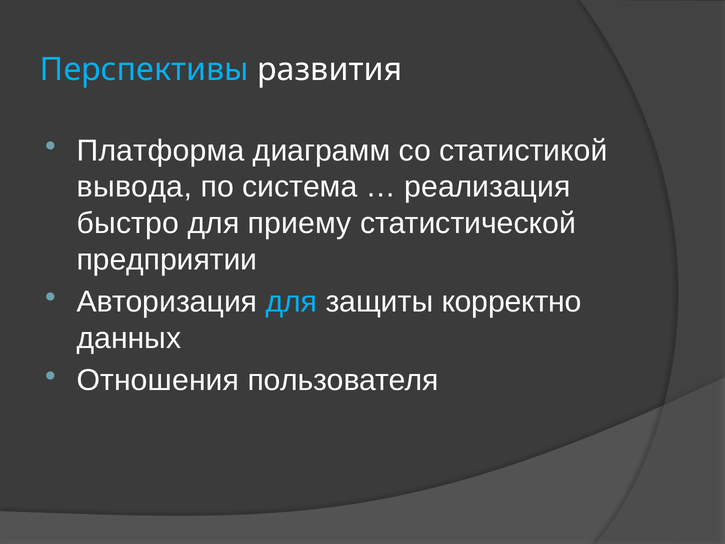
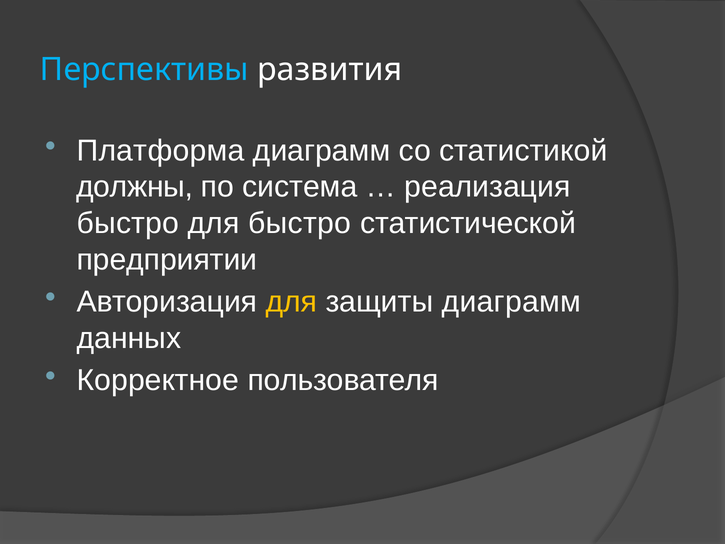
вывода: вывода -> должны
для приему: приему -> быстро
для at (291, 302) colour: light blue -> yellow
защиты корректно: корректно -> диаграмм
Отношения: Отношения -> Корректное
